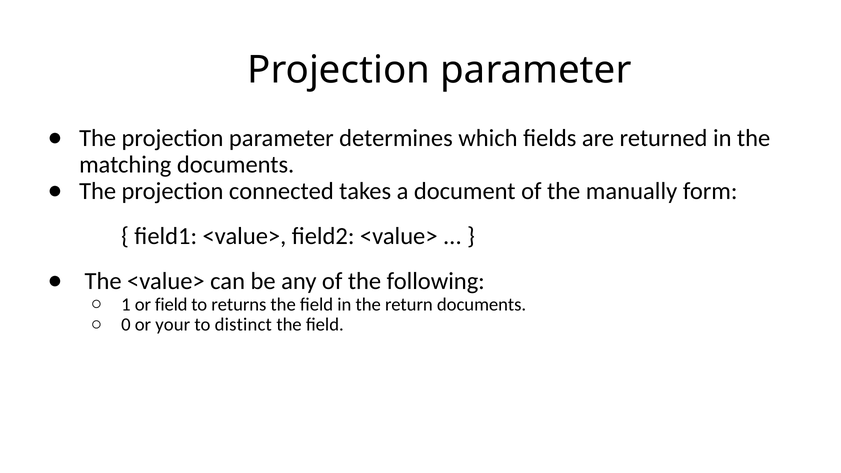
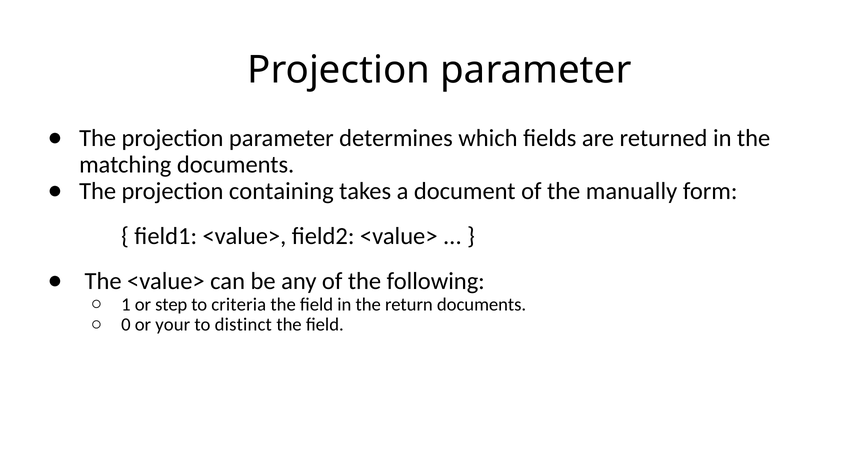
connected: connected -> containing
or field: field -> step
returns: returns -> criteria
